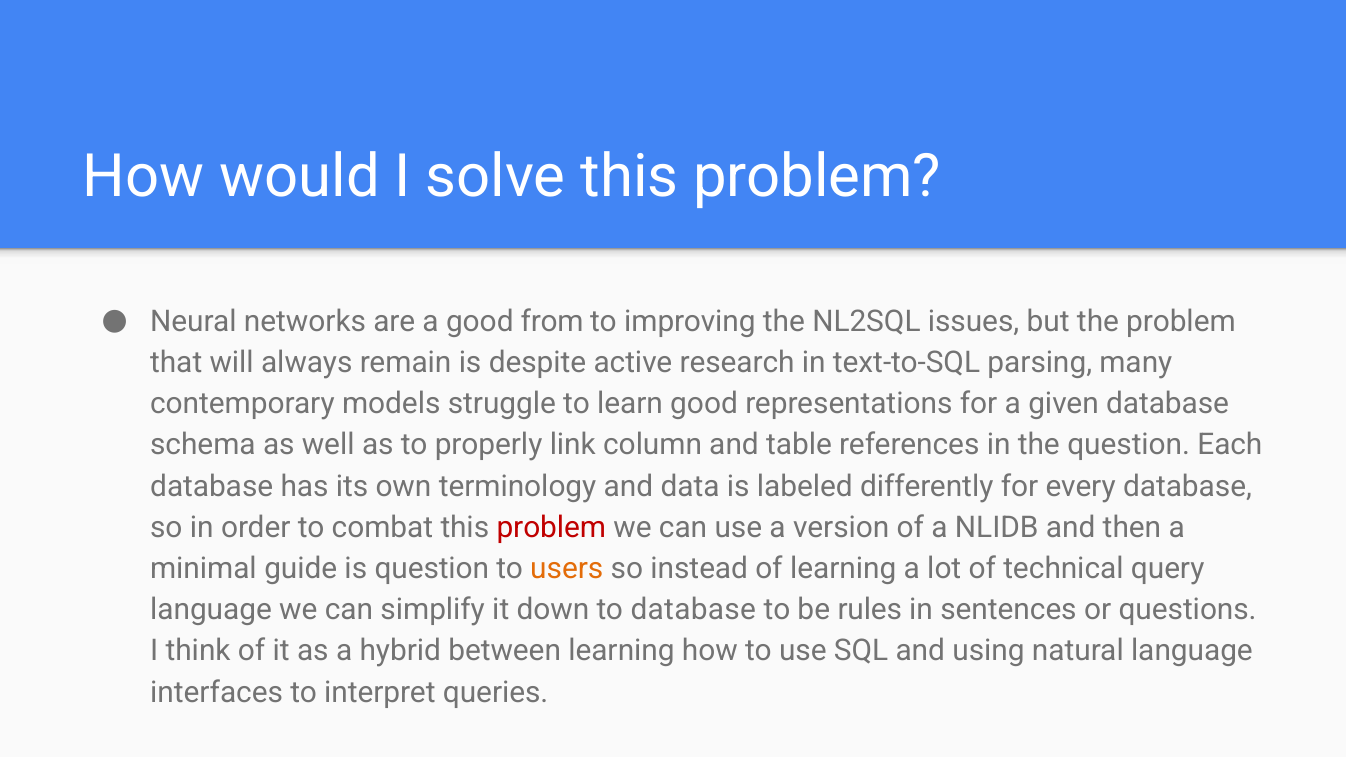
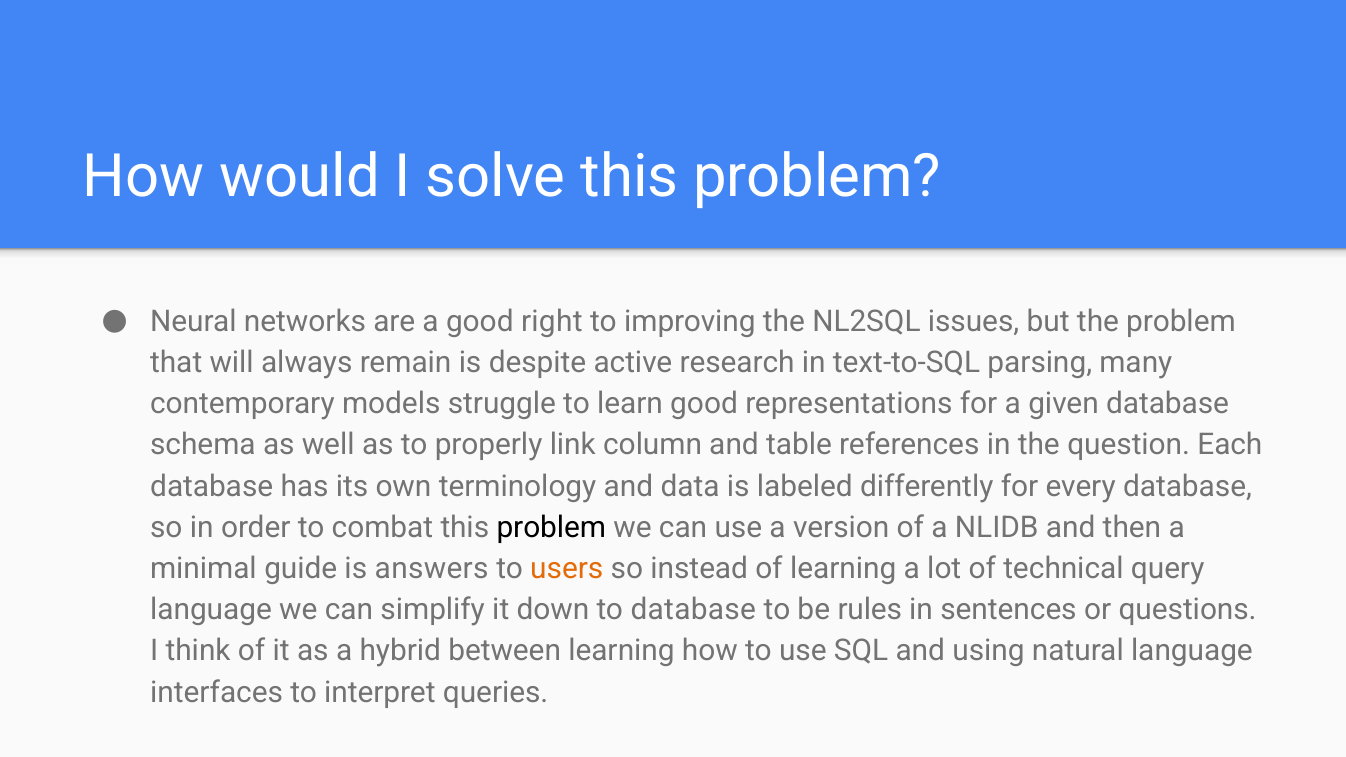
from: from -> right
problem at (551, 527) colour: red -> black
is question: question -> answers
